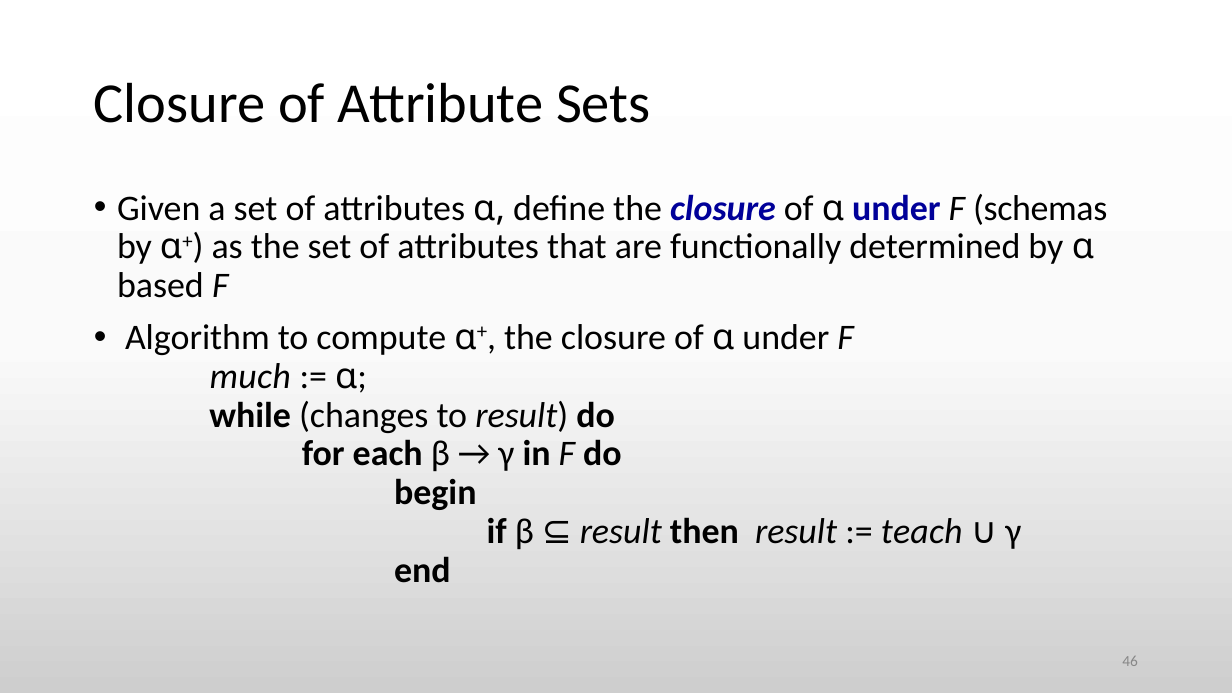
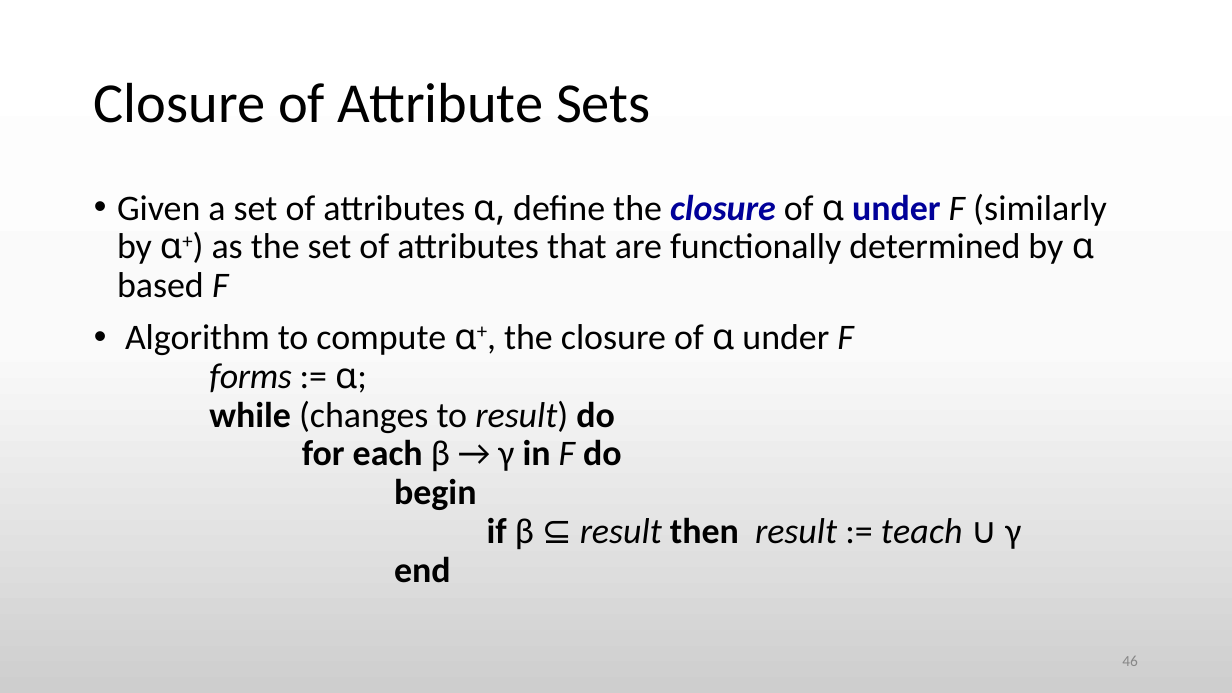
schemas: schemas -> similarly
much: much -> forms
